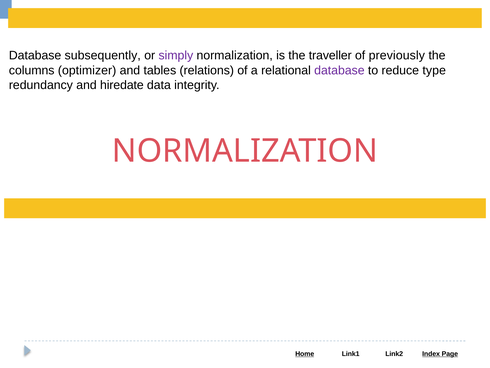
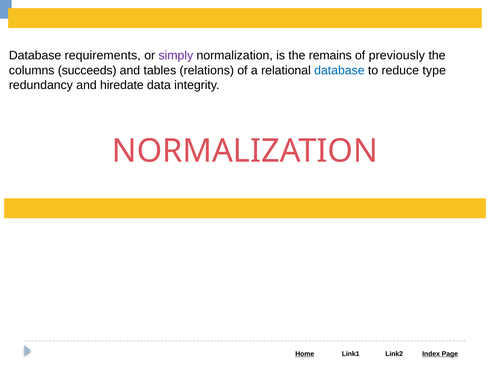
subsequently: subsequently -> requirements
traveller: traveller -> remains
optimizer: optimizer -> succeeds
database at (339, 70) colour: purple -> blue
